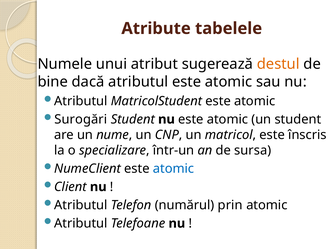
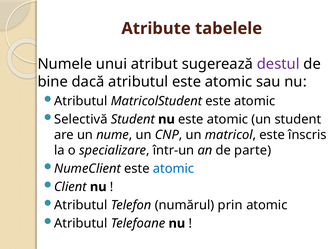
destul colour: orange -> purple
Surogări: Surogări -> Selectivă
sursa: sursa -> parte
